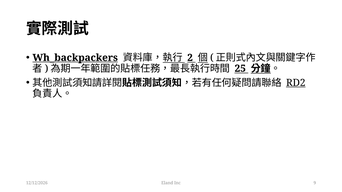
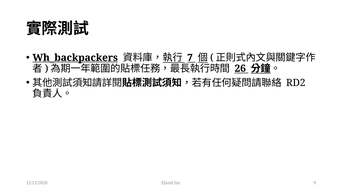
2: 2 -> 7
25: 25 -> 26
RD2 underline: present -> none
